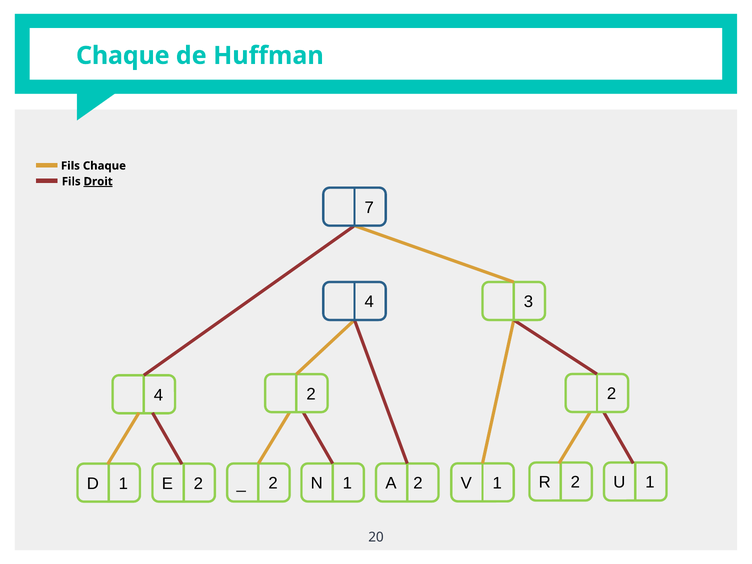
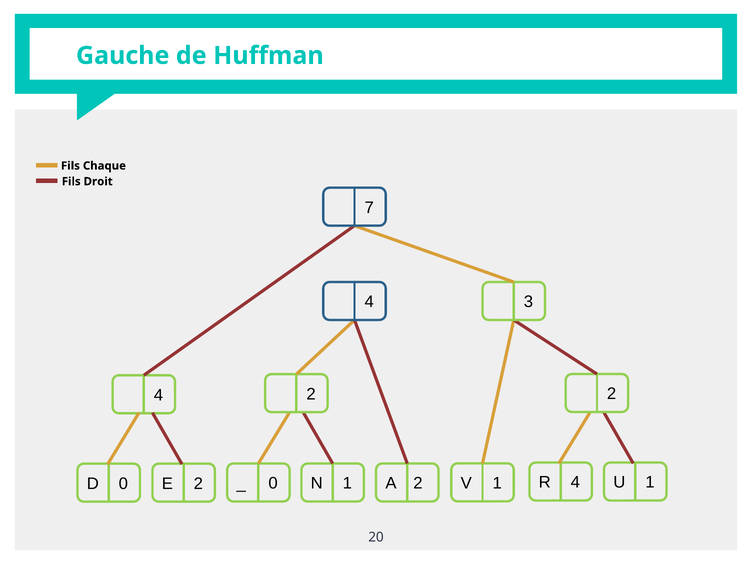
Chaque at (123, 56): Chaque -> Gauche
Droit underline: present -> none
R 2: 2 -> 4
2 at (273, 483): 2 -> 0
D 1: 1 -> 0
